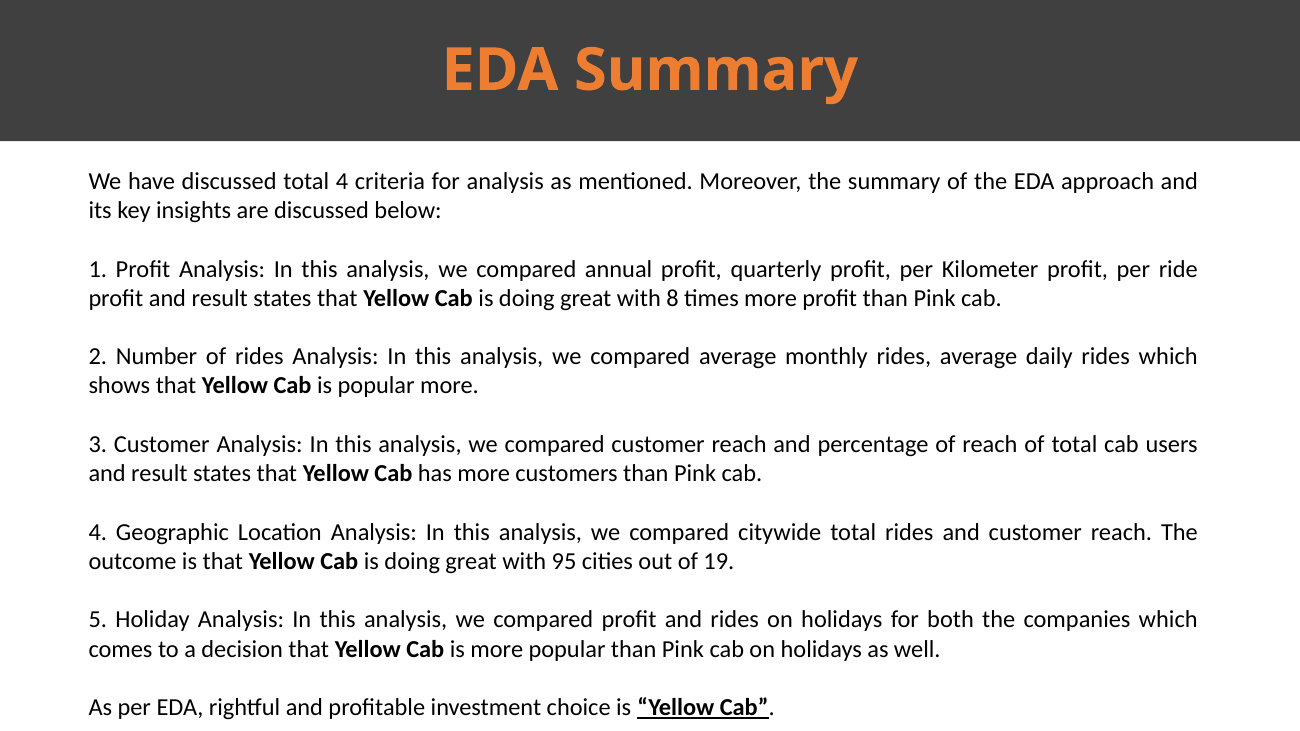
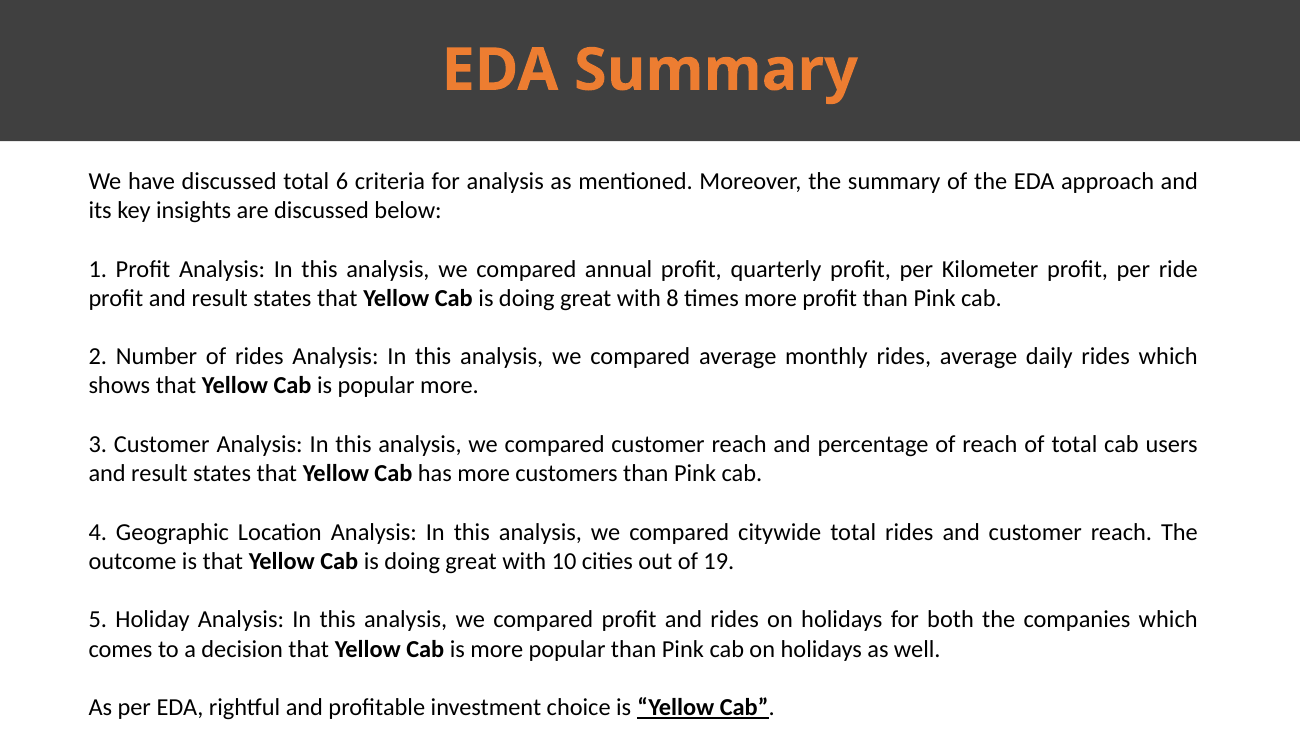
total 4: 4 -> 6
95: 95 -> 10
